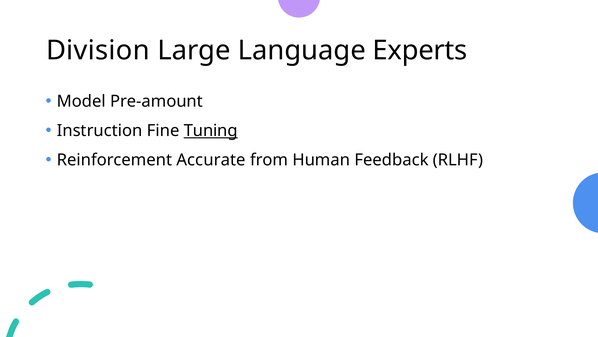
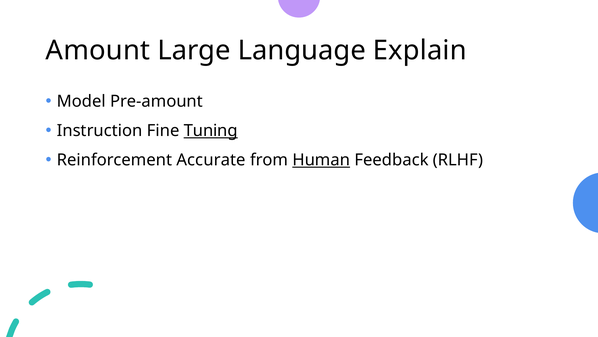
Division: Division -> Amount
Experts: Experts -> Explain
Human underline: none -> present
